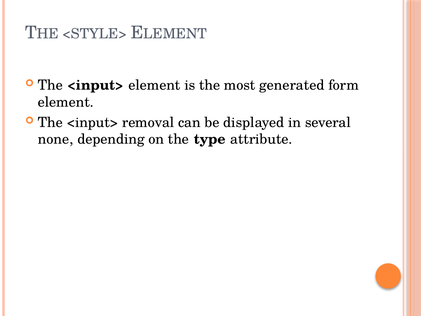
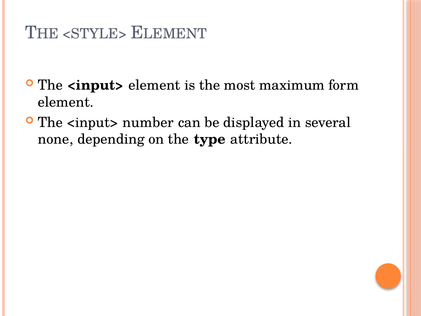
generated: generated -> maximum
removal: removal -> number
